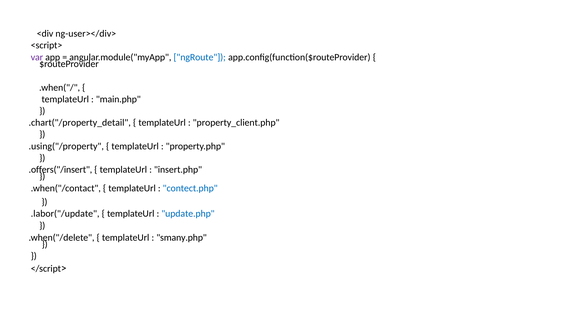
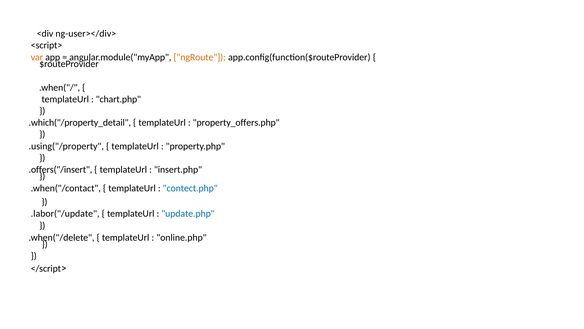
var colour: purple -> orange
ngRoute colour: blue -> orange
main.php: main.php -> chart.php
.chart("/property_detail: .chart("/property_detail -> .which("/property_detail
property_client.php: property_client.php -> property_offers.php
smany.php: smany.php -> online.php
